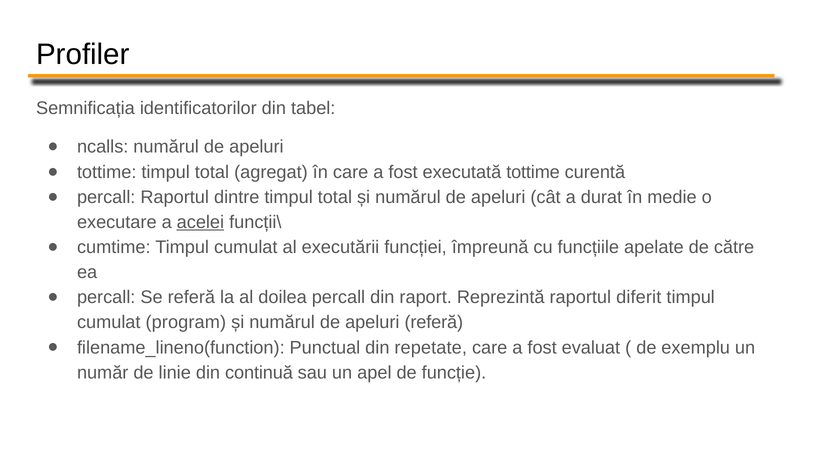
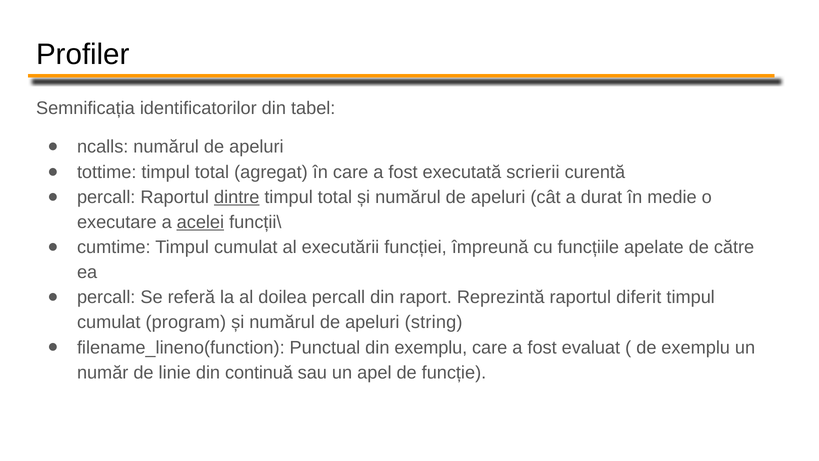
executată tottime: tottime -> scrierii
dintre underline: none -> present
apeluri referă: referă -> string
din repetate: repetate -> exemplu
